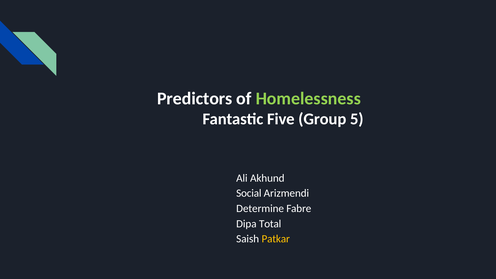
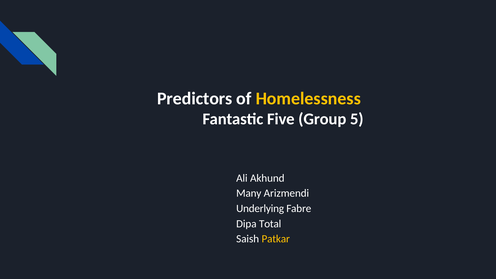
Homelessness colour: light green -> yellow
Social: Social -> Many
Determine: Determine -> Underlying
